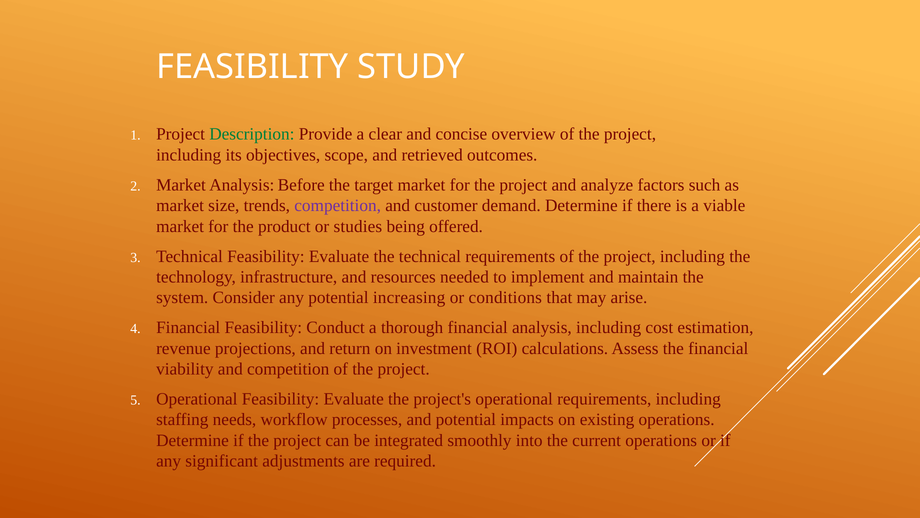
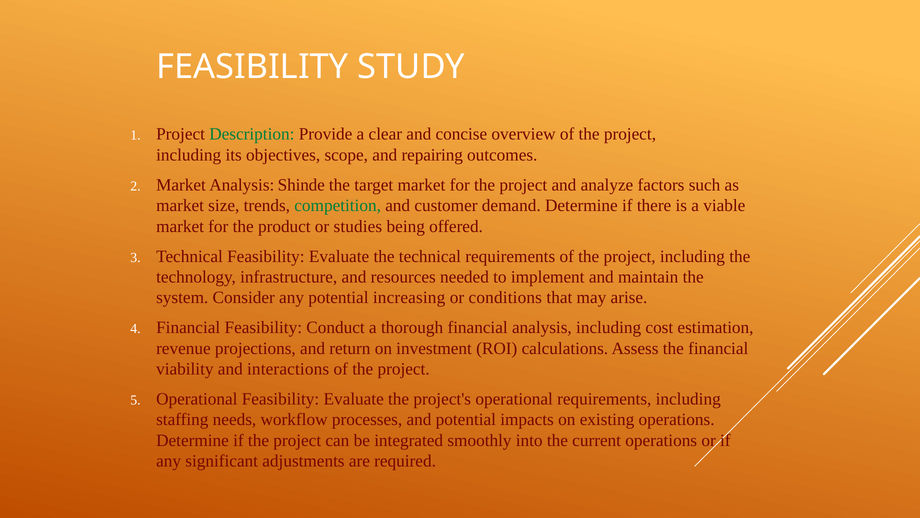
retrieved: retrieved -> repairing
Before: Before -> Shinde
competition at (338, 205) colour: purple -> green
and competition: competition -> interactions
